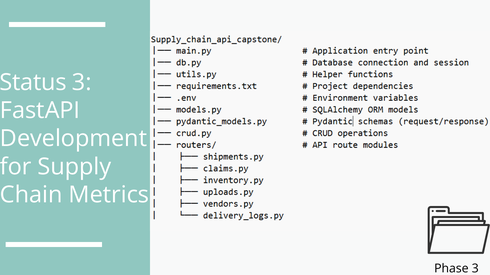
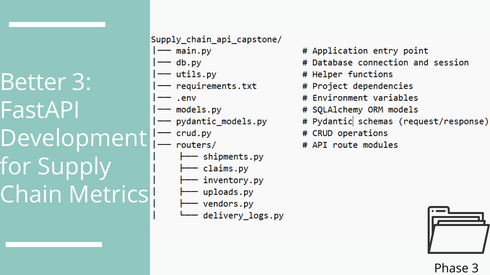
Status: Status -> Better
